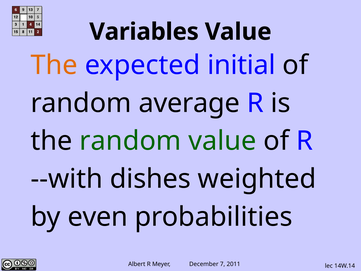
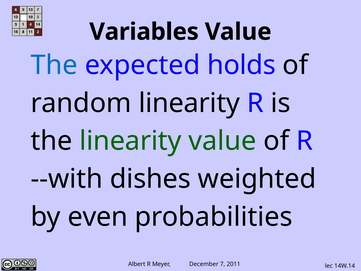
The at (54, 65) colour: orange -> blue
initial: initial -> holds
random average: average -> linearity
the random: random -> linearity
